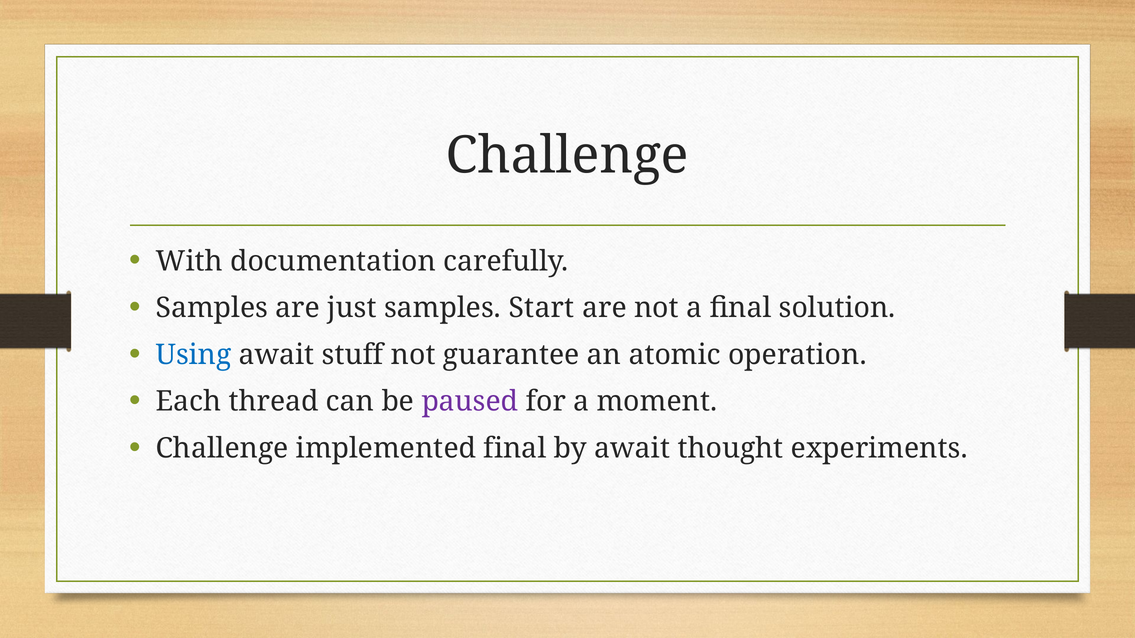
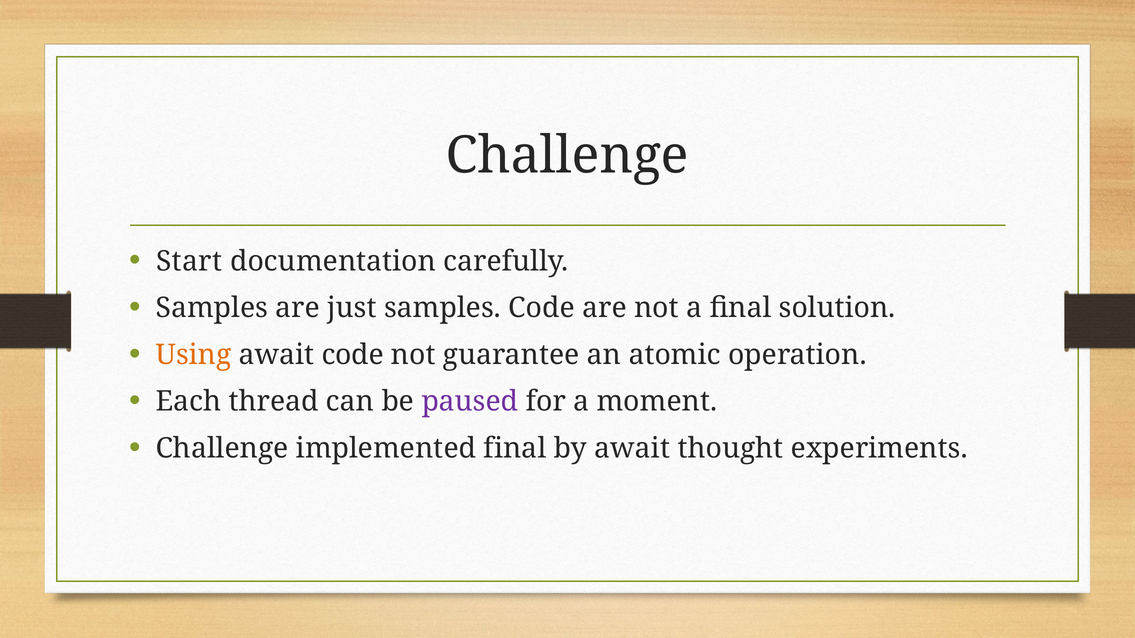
With: With -> Start
samples Start: Start -> Code
Using colour: blue -> orange
await stuff: stuff -> code
